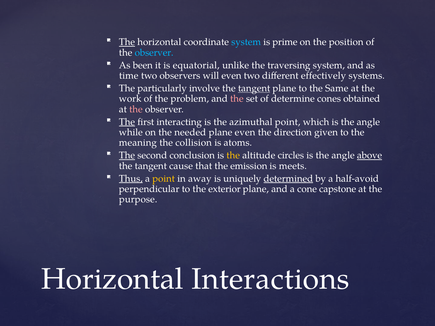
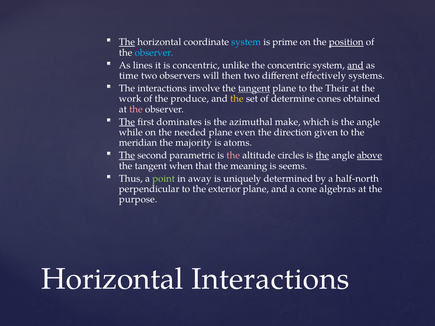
position underline: none -> present
been: been -> lines
is equatorial: equatorial -> concentric
the traversing: traversing -> concentric
and at (355, 65) underline: none -> present
will even: even -> then
The particularly: particularly -> interactions
Same: Same -> Their
problem: problem -> produce
the at (237, 99) colour: pink -> yellow
interacting: interacting -> dominates
azimuthal point: point -> make
meaning: meaning -> meridian
collision: collision -> majority
conclusion: conclusion -> parametric
the at (233, 156) colour: yellow -> pink
the at (322, 156) underline: none -> present
cause: cause -> when
emission: emission -> meaning
meets: meets -> seems
Thus underline: present -> none
point at (164, 179) colour: yellow -> light green
determined underline: present -> none
half-avoid: half-avoid -> half-north
capstone: capstone -> algebras
